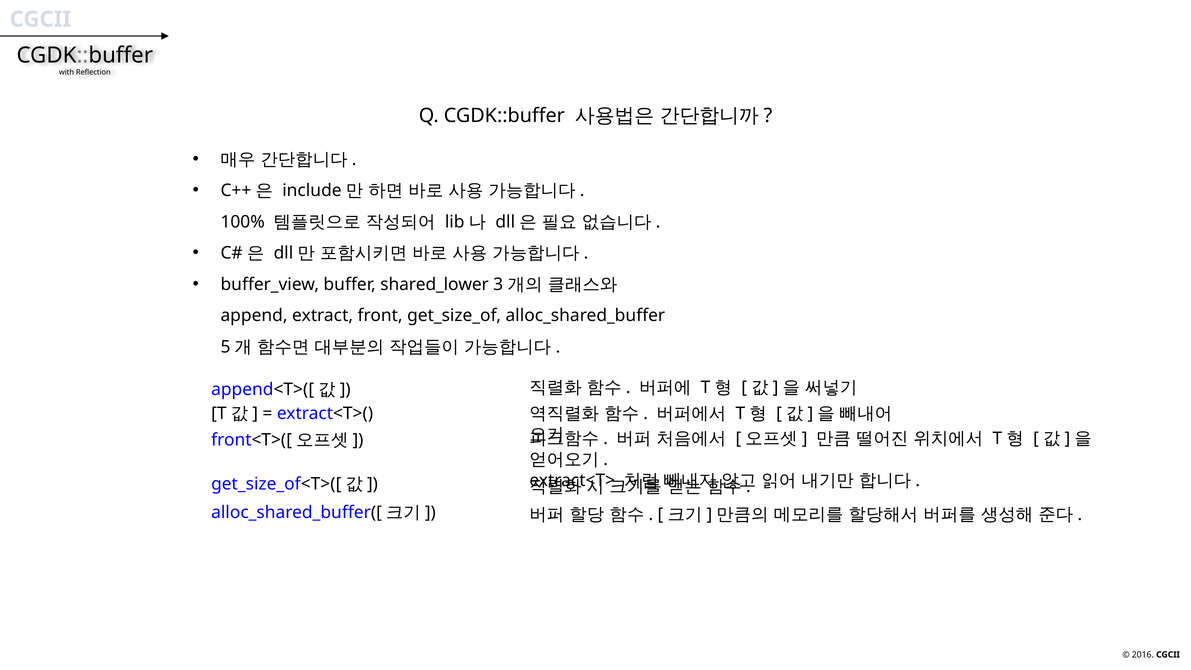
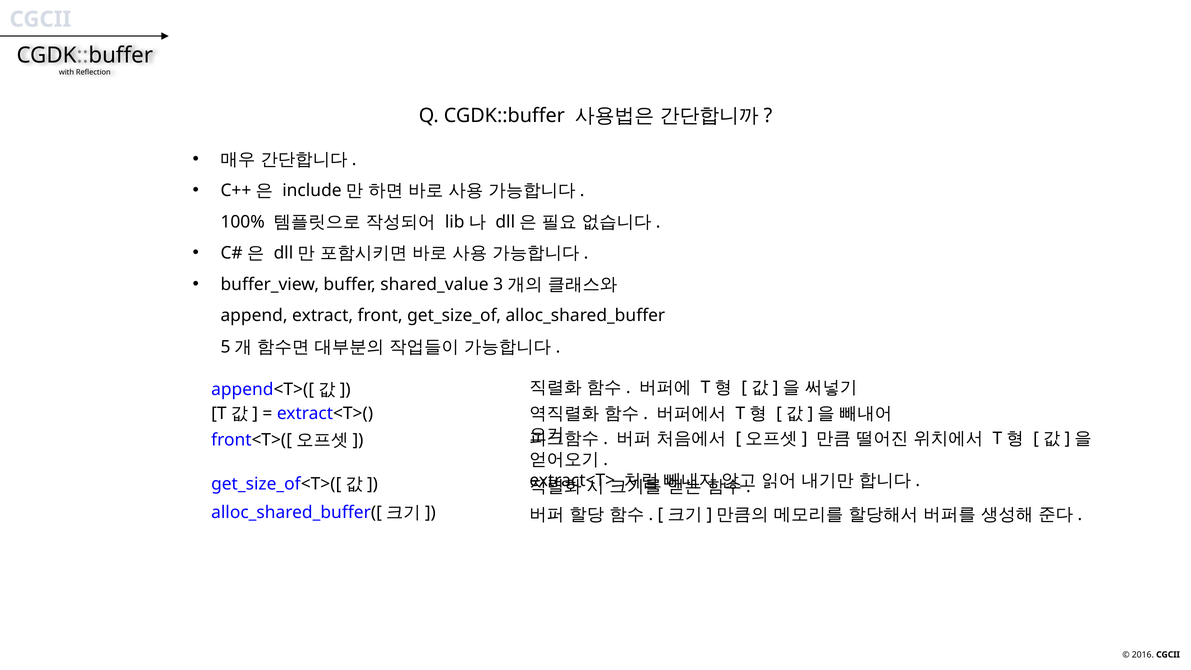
shared_lower: shared_lower -> shared_value
